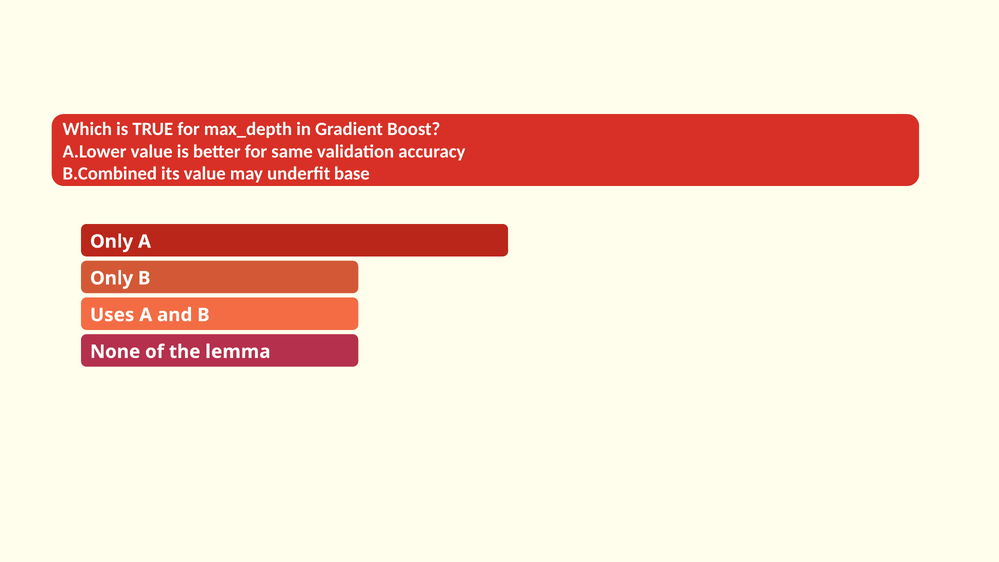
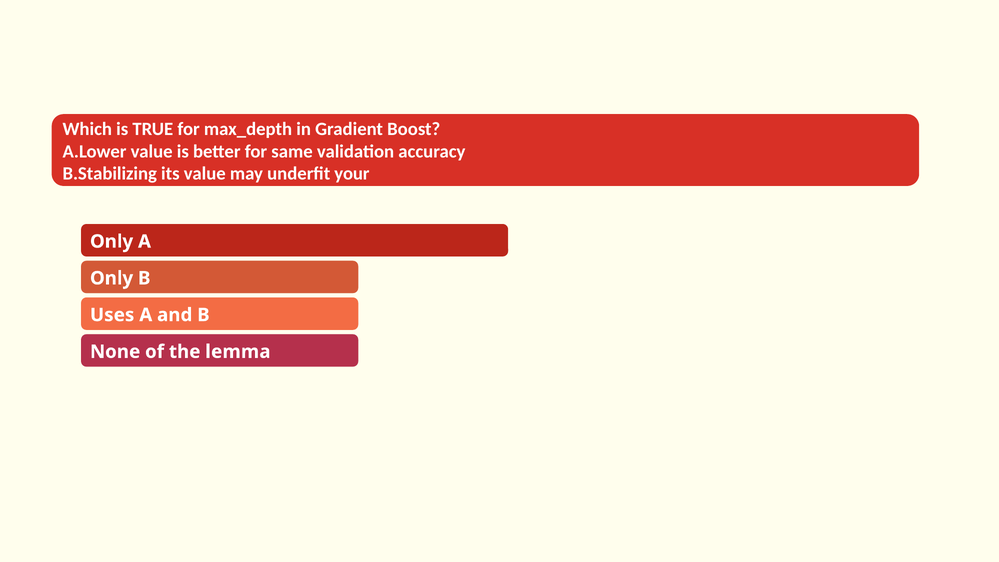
B.Combined: B.Combined -> B.Stabilizing
base: base -> your
